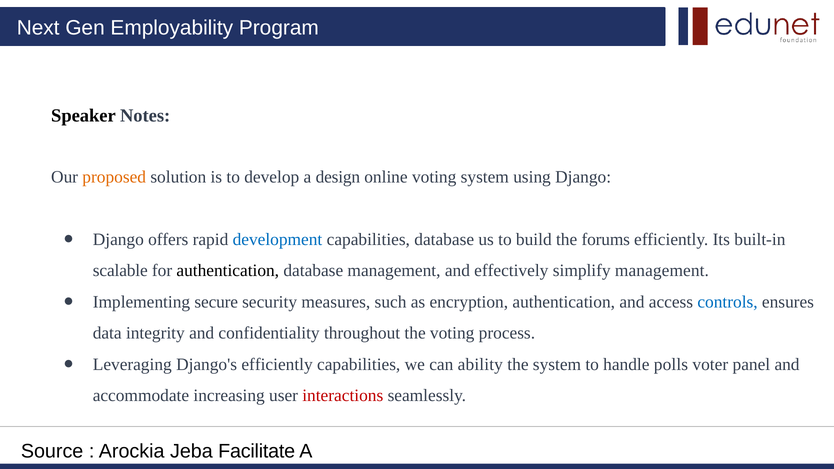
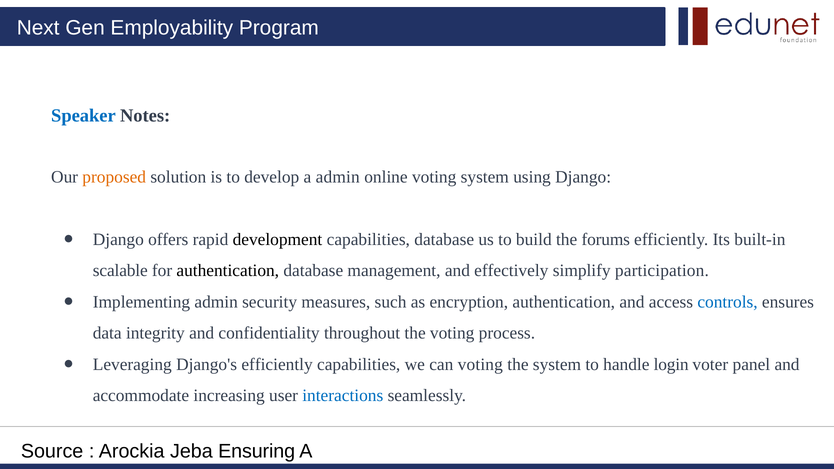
Speaker colour: black -> blue
a design: design -> admin
development colour: blue -> black
simplify management: management -> participation
Implementing secure: secure -> admin
can ability: ability -> voting
polls: polls -> login
interactions colour: red -> blue
Facilitate: Facilitate -> Ensuring
